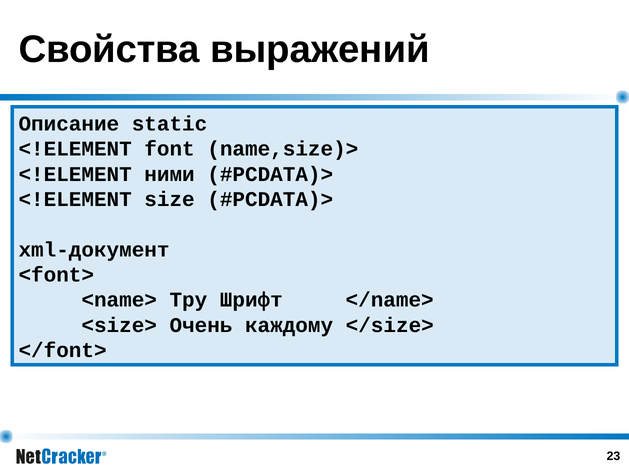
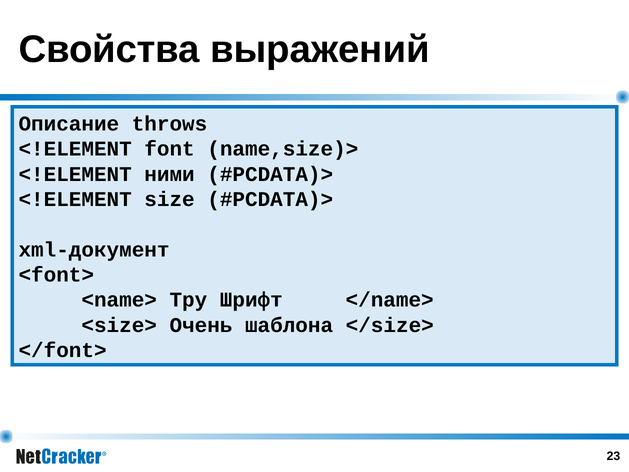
static: static -> throws
каждому: каждому -> шаблона
